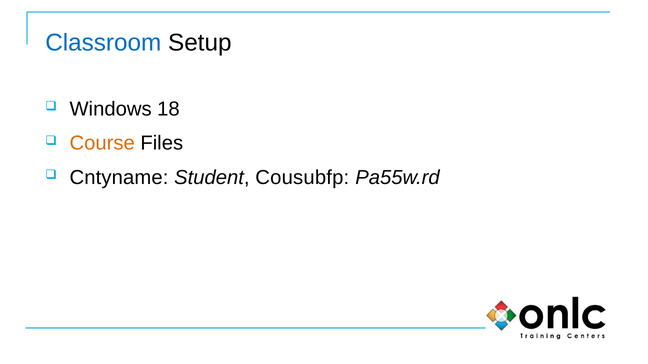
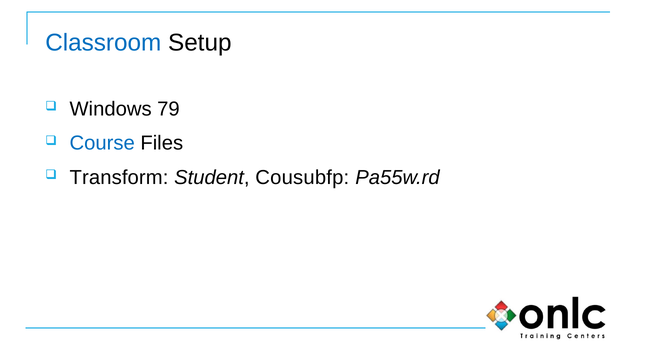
18: 18 -> 79
Course colour: orange -> blue
Cntyname: Cntyname -> Transform
